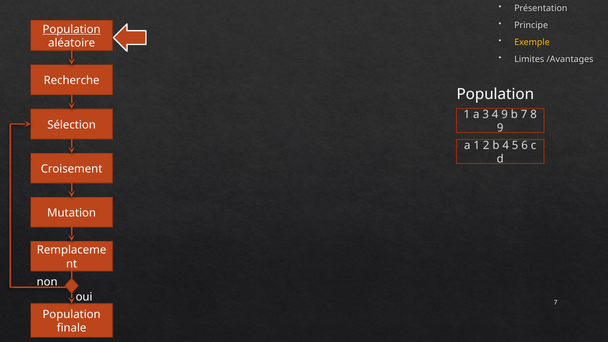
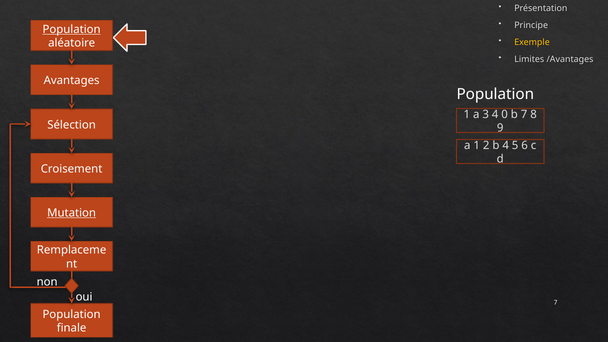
Recherche: Recherche -> Avantages
4 9: 9 -> 0
Mutation underline: none -> present
